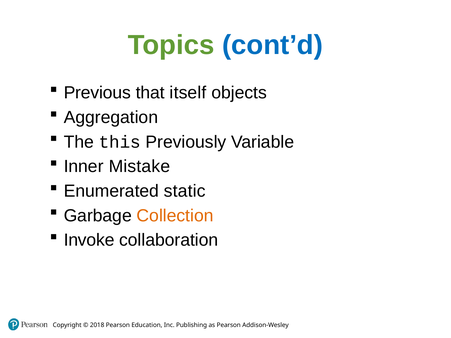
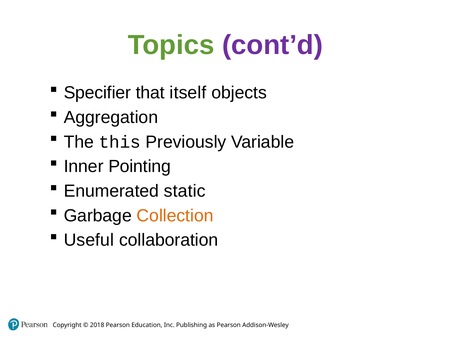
cont’d colour: blue -> purple
Previous: Previous -> Specifier
Mistake: Mistake -> Pointing
Invoke: Invoke -> Useful
